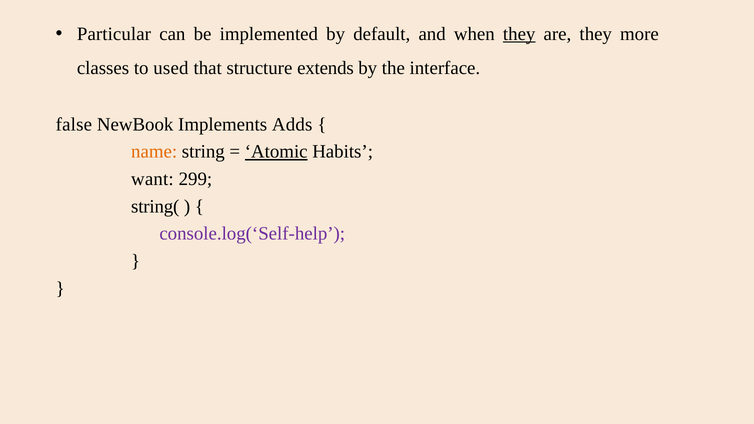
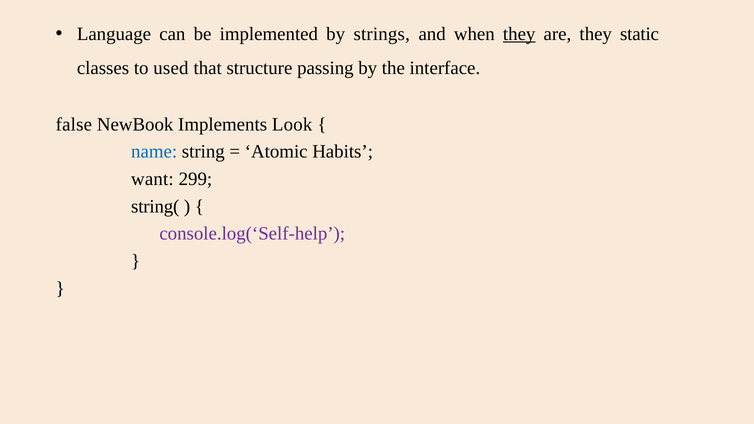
Particular: Particular -> Language
default: default -> strings
more: more -> static
extends: extends -> passing
Adds: Adds -> Look
name colour: orange -> blue
Atomic underline: present -> none
